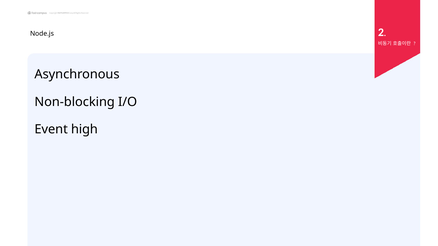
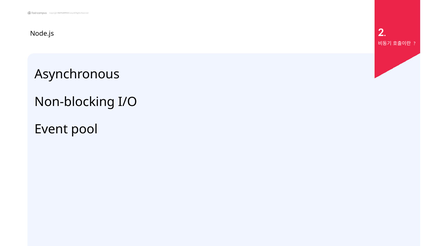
high: high -> pool
